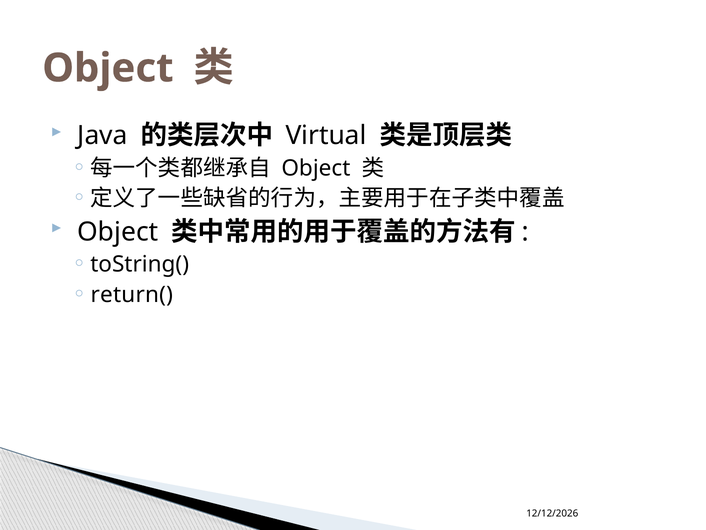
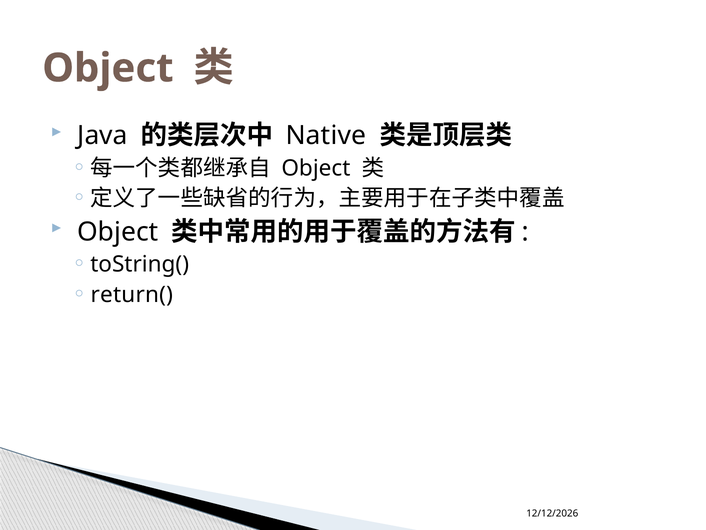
Virtual: Virtual -> Native
